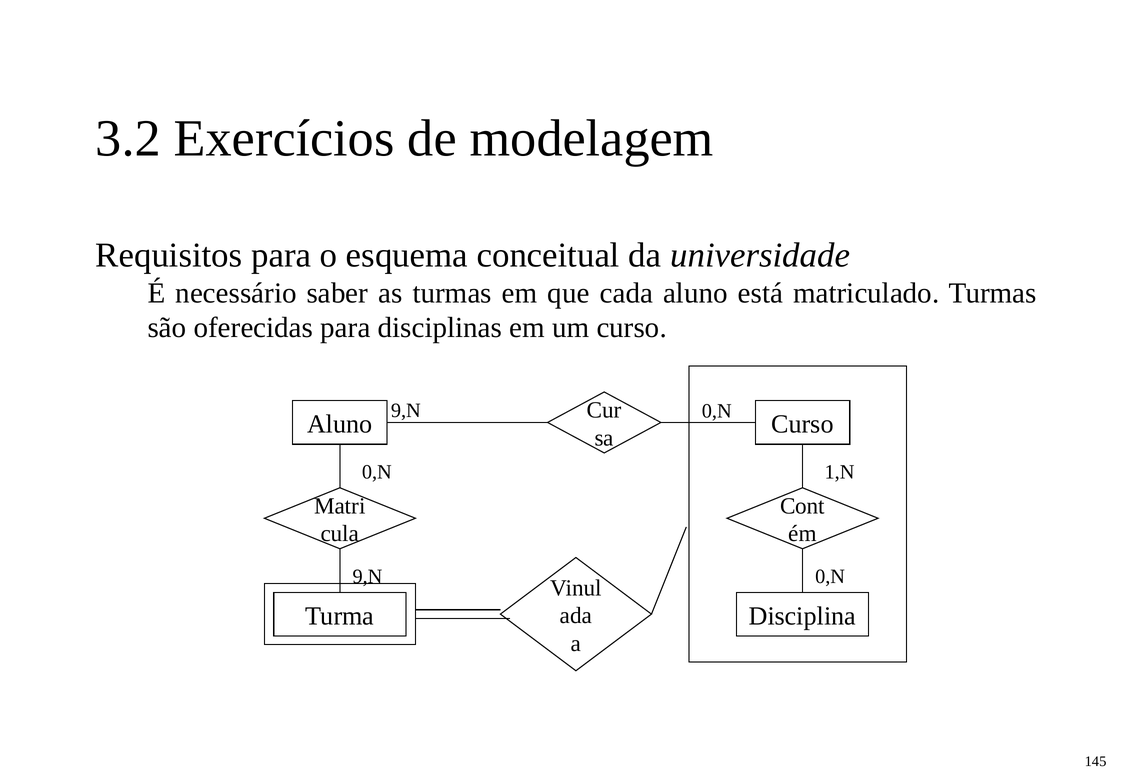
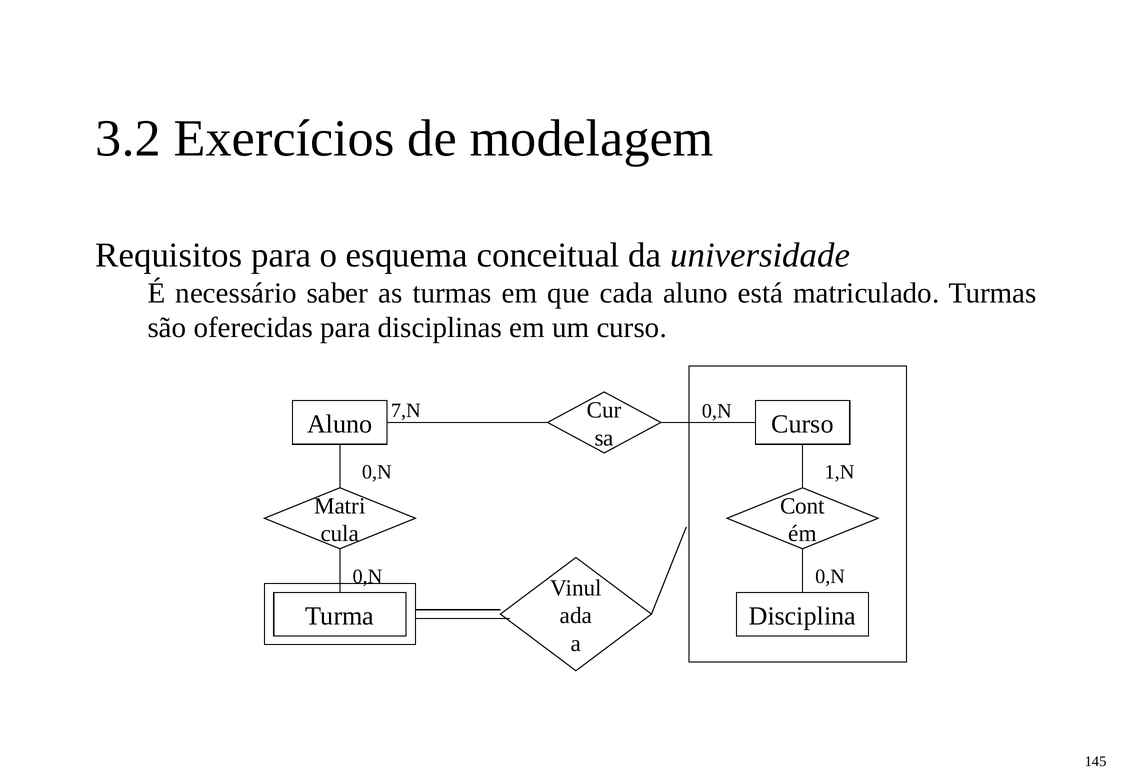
9,N at (406, 411): 9,N -> 7,N
9,N at (367, 577): 9,N -> 0,N
